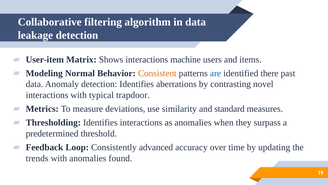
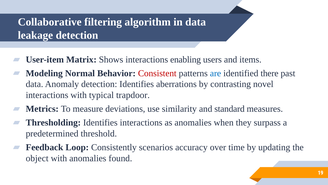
machine: machine -> enabling
Consistent colour: orange -> red
advanced: advanced -> scenarios
trends: trends -> object
